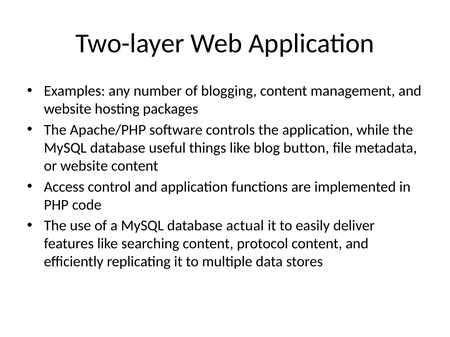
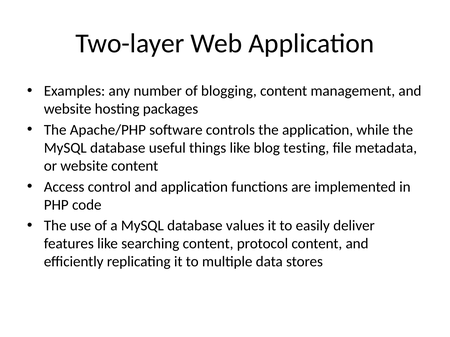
button: button -> testing
actual: actual -> values
